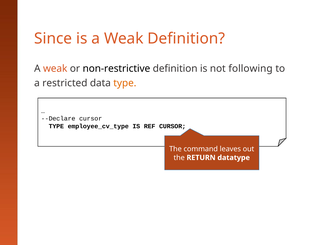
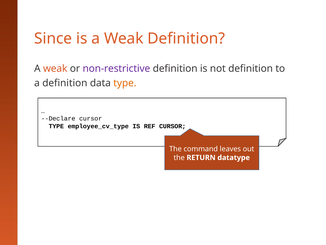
non-restrictive colour: black -> purple
not following: following -> definition
a restricted: restricted -> definition
